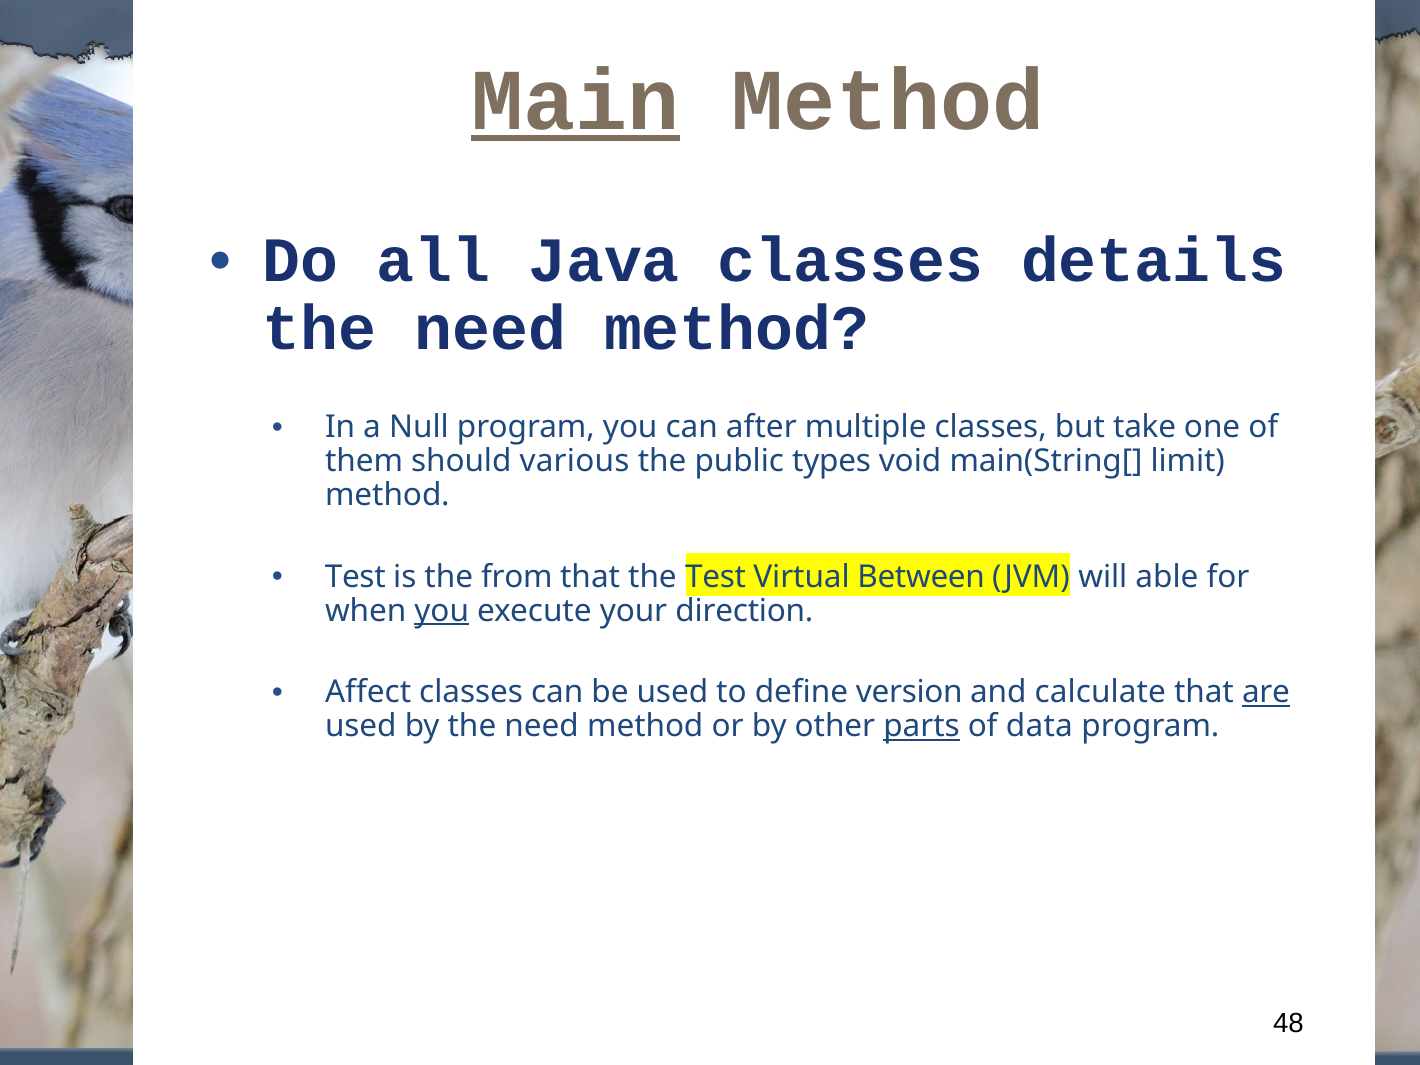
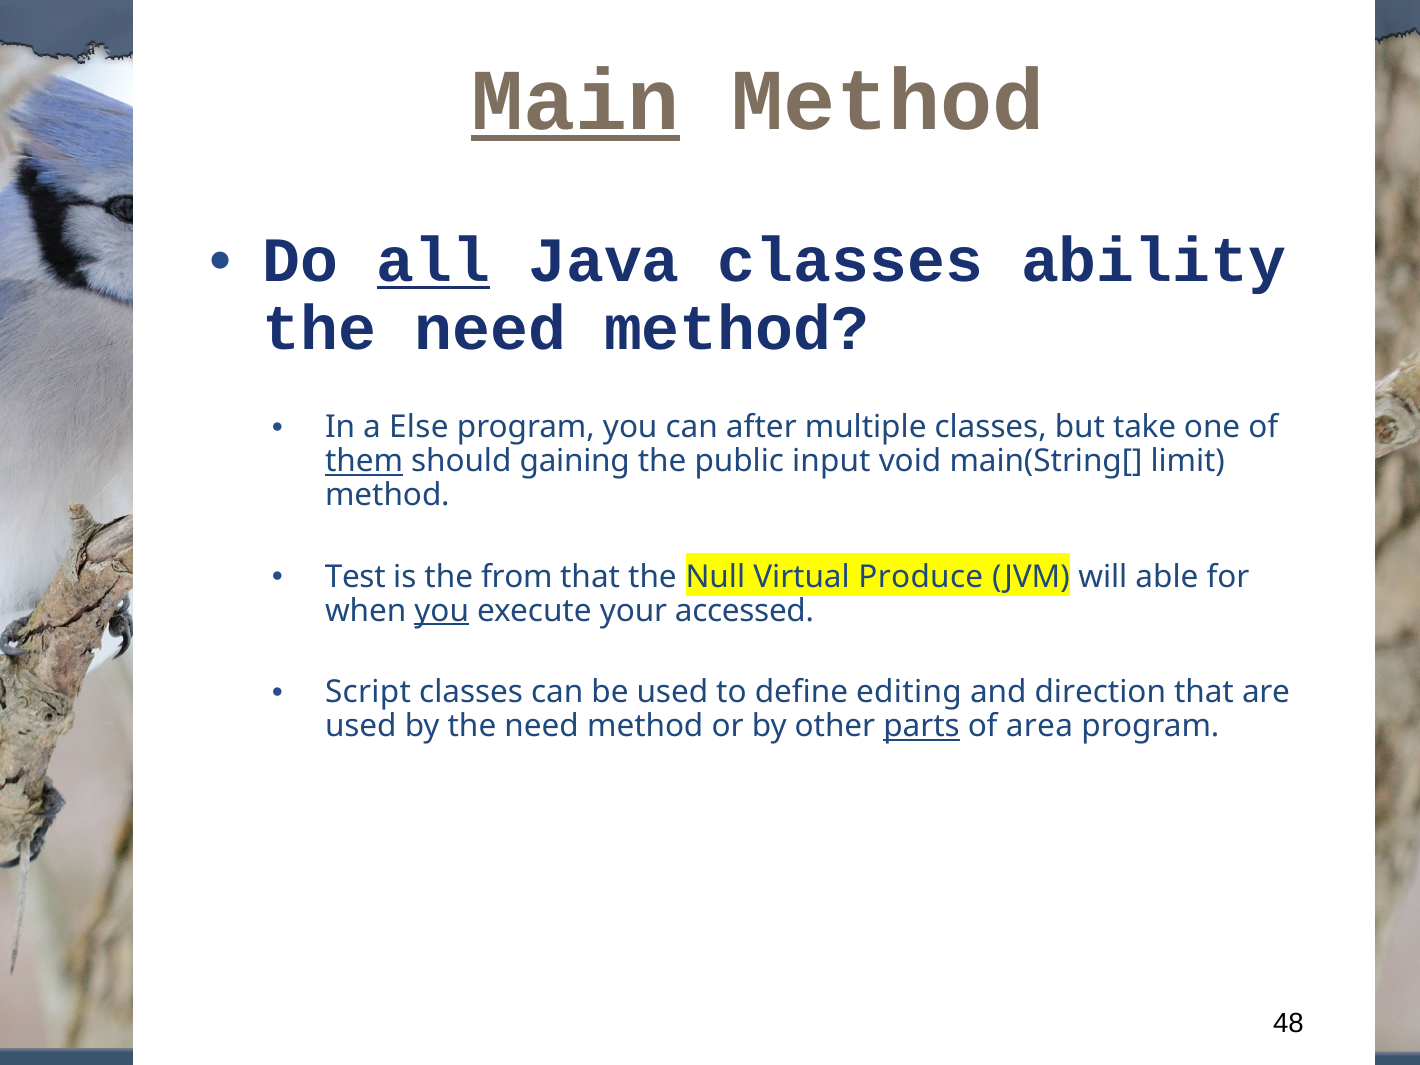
all underline: none -> present
details: details -> ability
Null: Null -> Else
them underline: none -> present
various: various -> gaining
types: types -> input
the Test: Test -> Null
Between: Between -> Produce
direction: direction -> accessed
Affect: Affect -> Script
version: version -> editing
calculate: calculate -> direction
are underline: present -> none
data: data -> area
